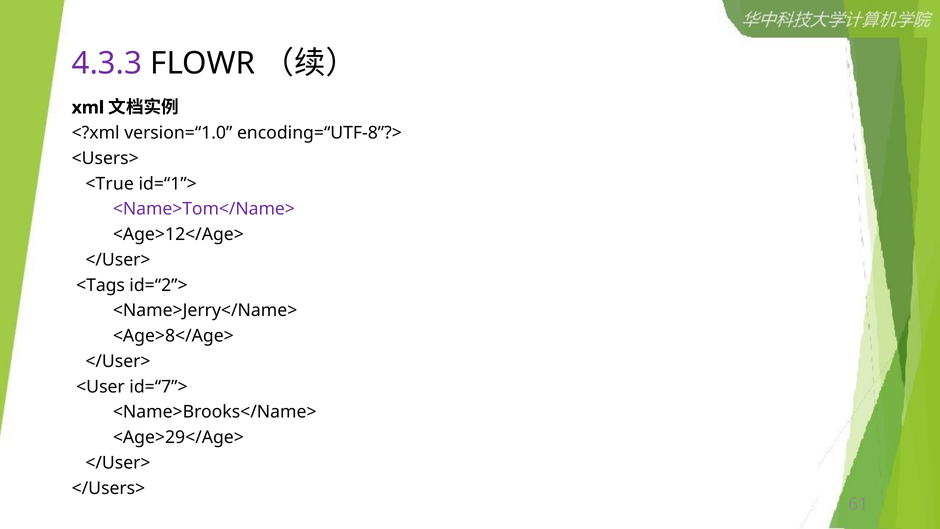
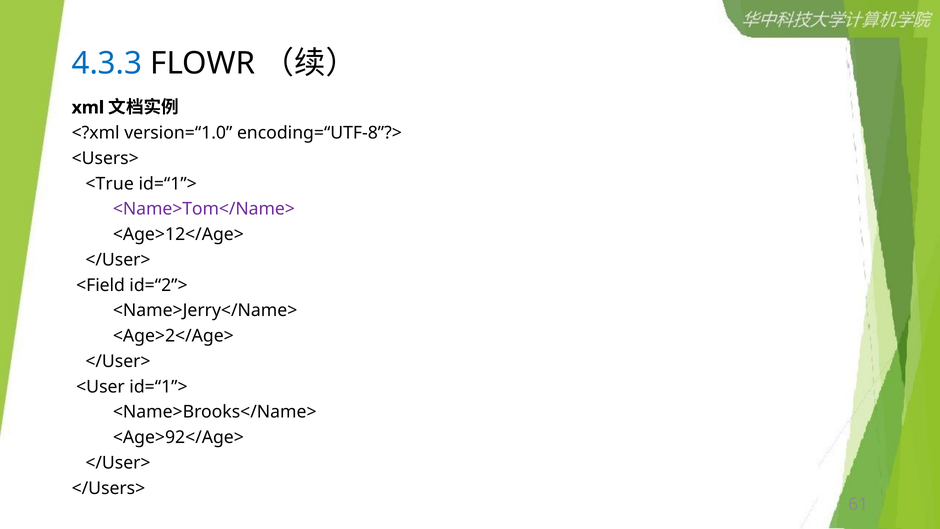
4.3.3 colour: purple -> blue
<Tags: <Tags -> <Field
<Age>8</Age>: <Age>8</Age> -> <Age>2</Age>
<User id=“7”>: id=“7”> -> id=“1”>
<Age>29</Age>: <Age>29</Age> -> <Age>92</Age>
